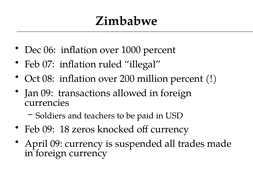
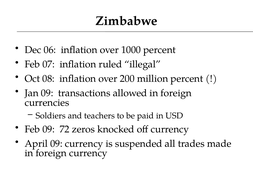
18: 18 -> 72
